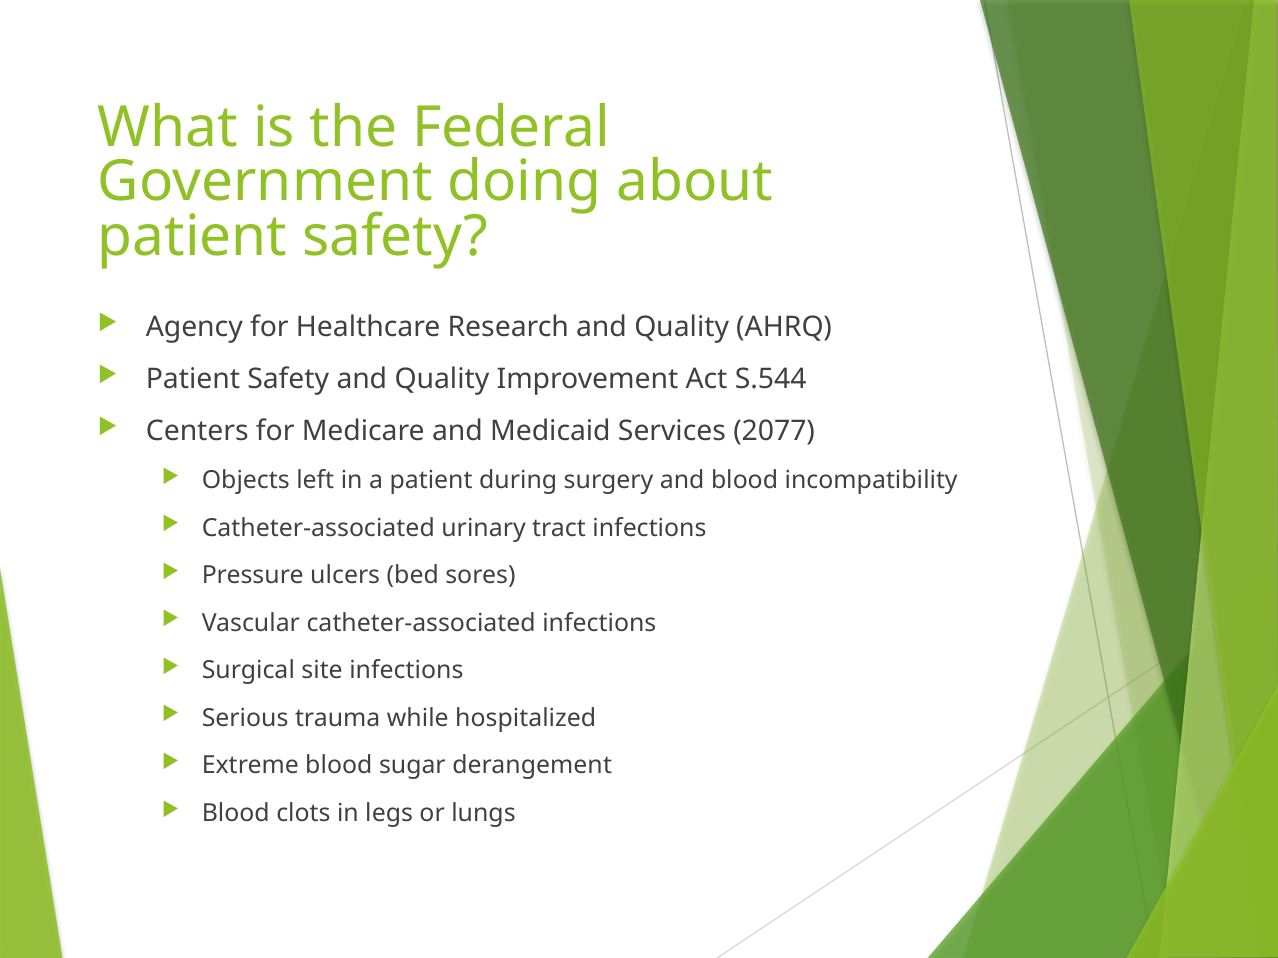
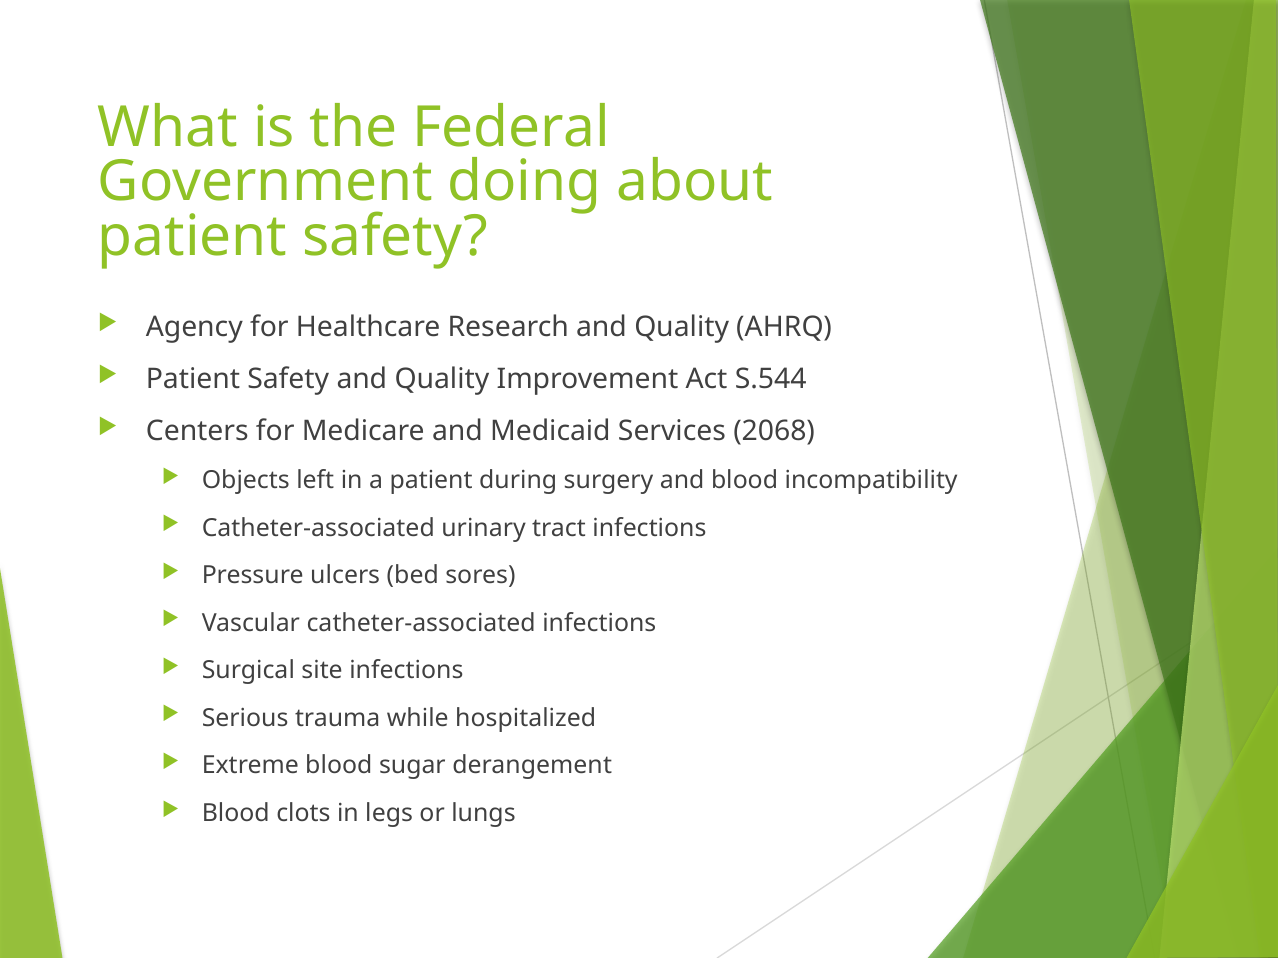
2077: 2077 -> 2068
